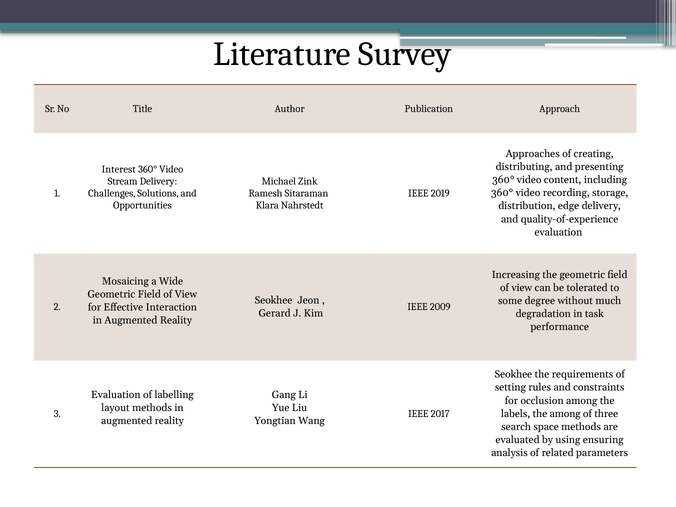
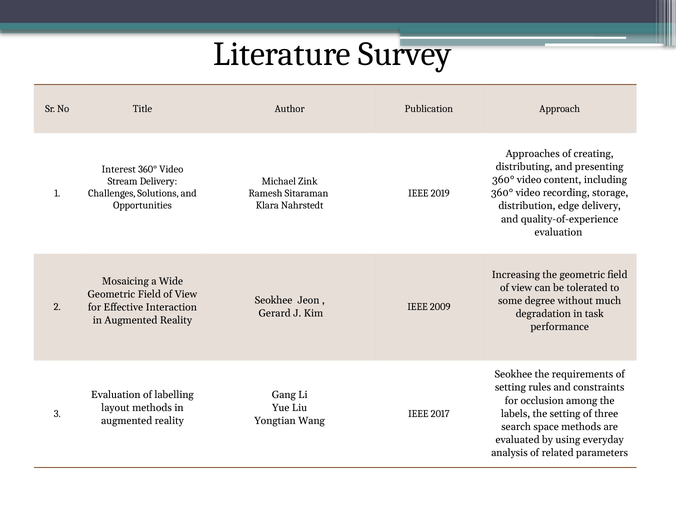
the among: among -> setting
ensuring: ensuring -> everyday
